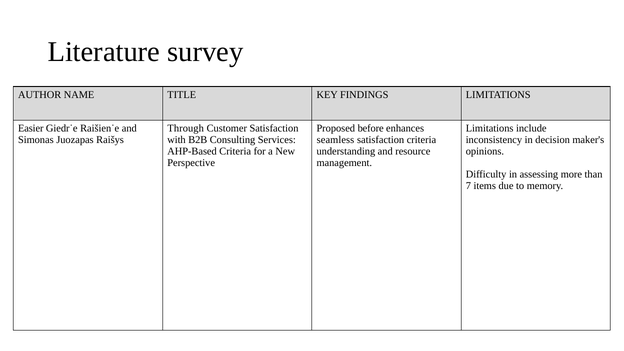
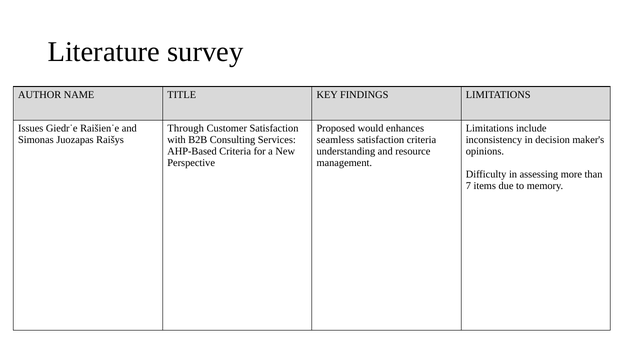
Easier: Easier -> Issues
before: before -> would
